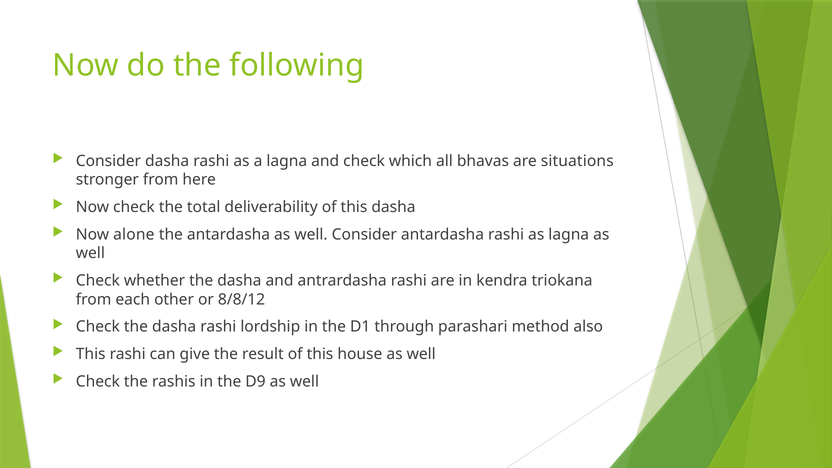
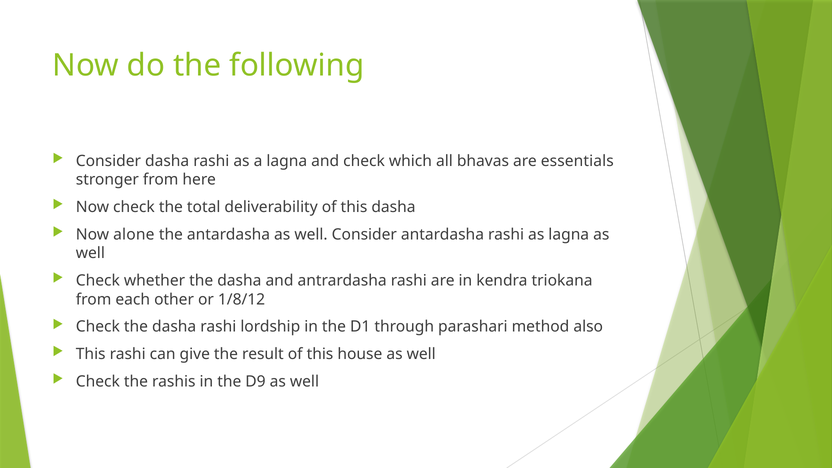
situations: situations -> essentials
8/8/12: 8/8/12 -> 1/8/12
